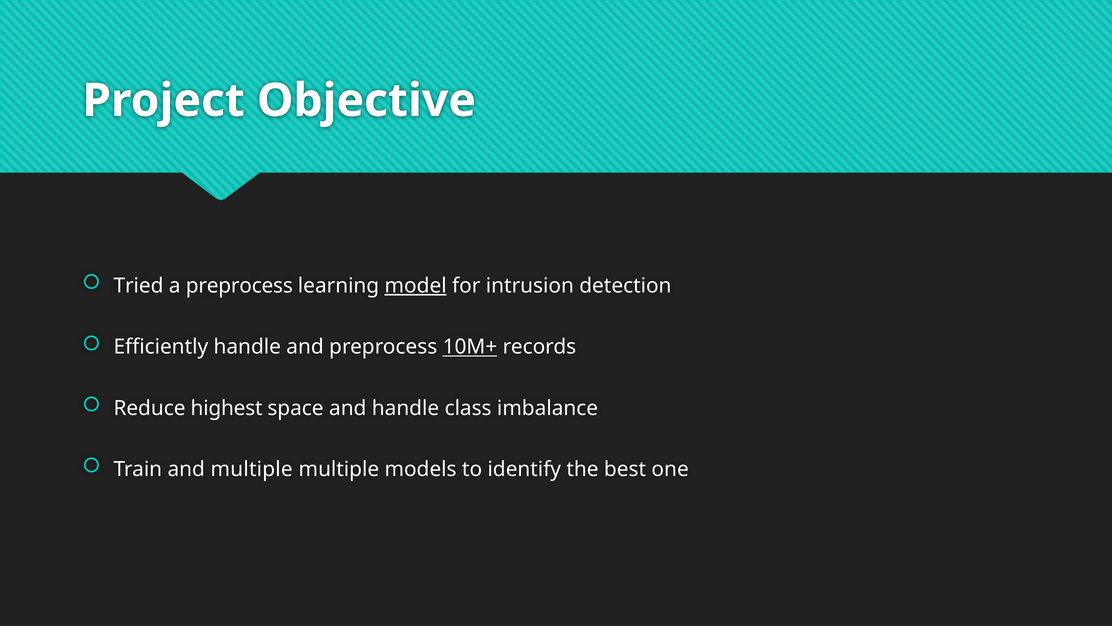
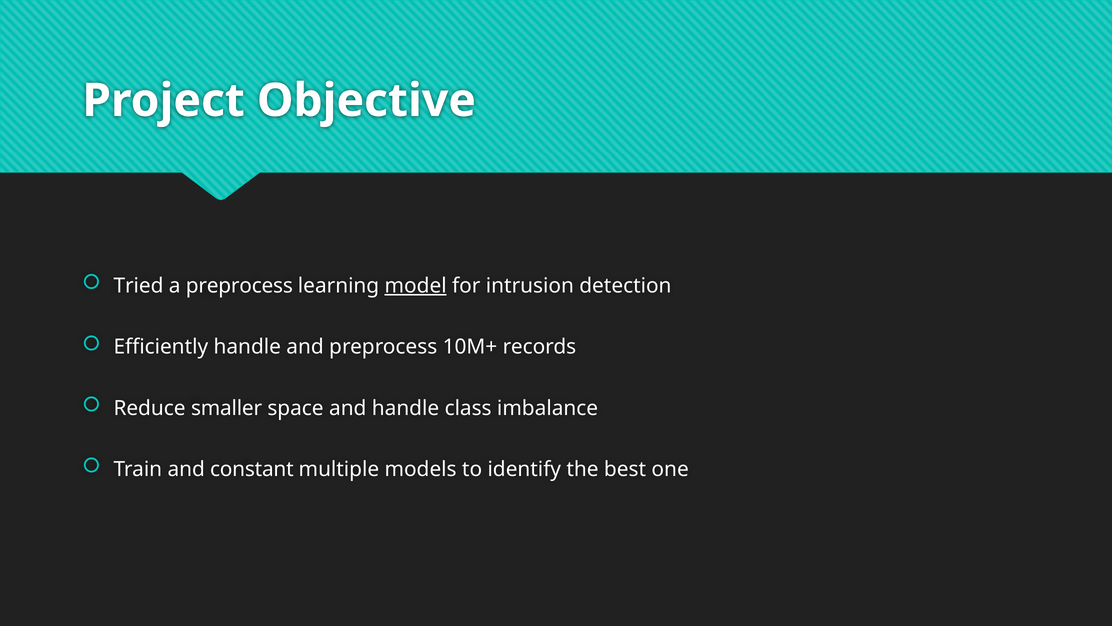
10M+ underline: present -> none
highest: highest -> smaller
and multiple: multiple -> constant
